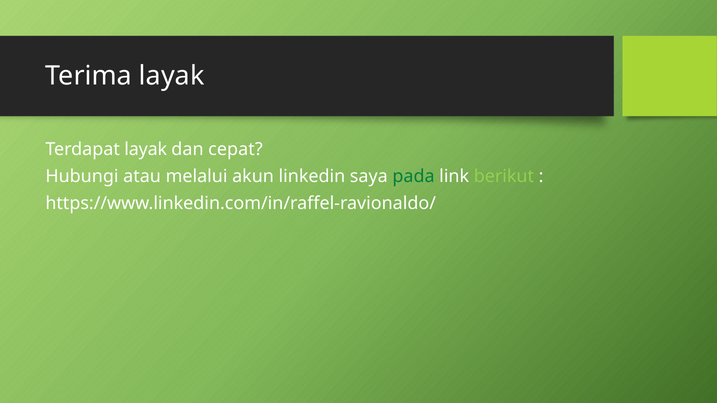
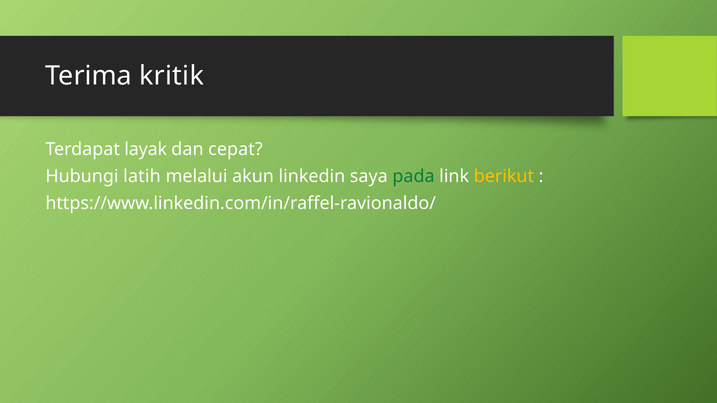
Terima layak: layak -> kritik
atau: atau -> latih
berikut colour: light green -> yellow
